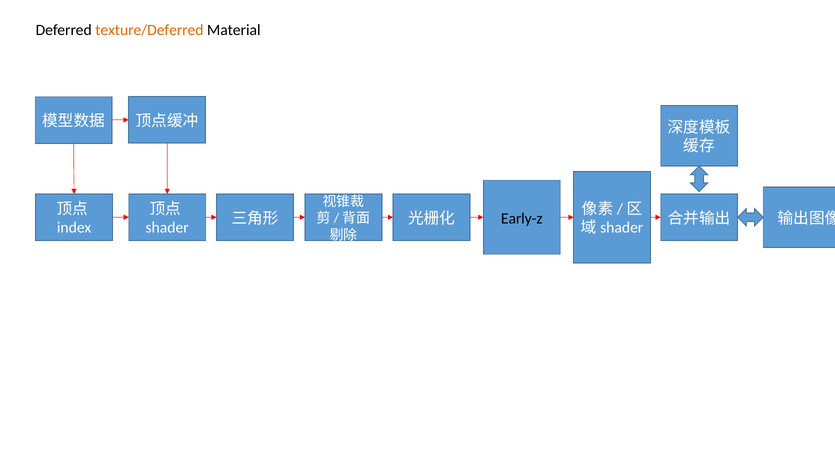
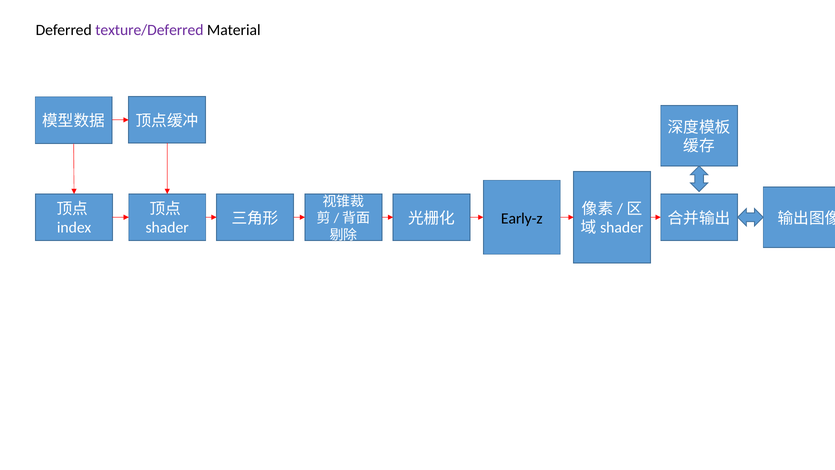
texture/Deferred colour: orange -> purple
